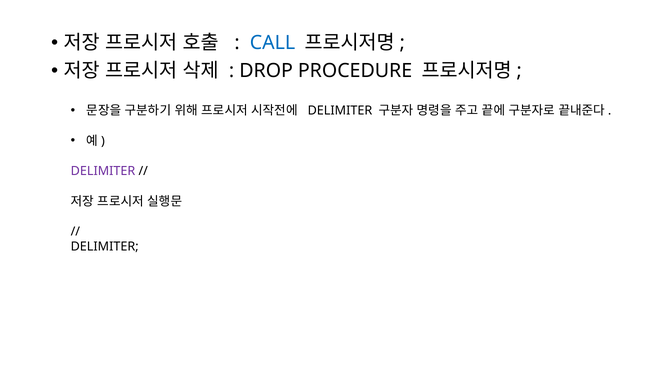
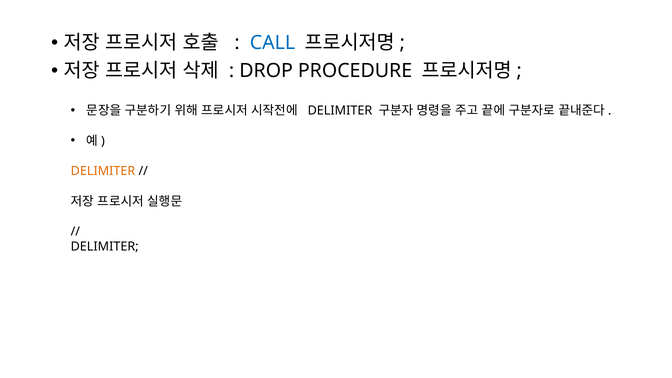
DELIMITER at (103, 171) colour: purple -> orange
